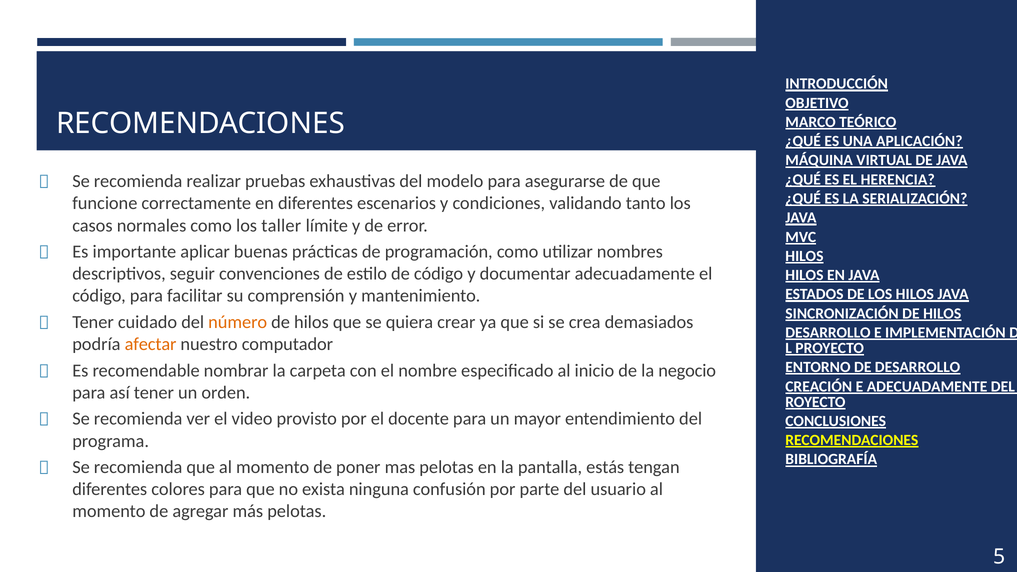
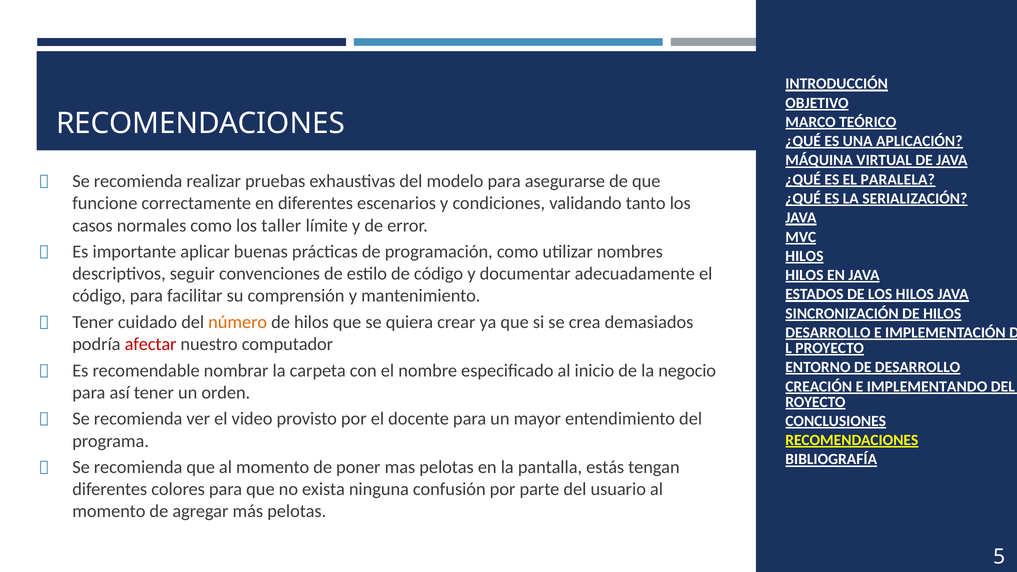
HERENCIA: HERENCIA -> PARALELA
afectar colour: orange -> red
E ADECUADAMENTE: ADECUADAMENTE -> IMPLEMENTANDO
